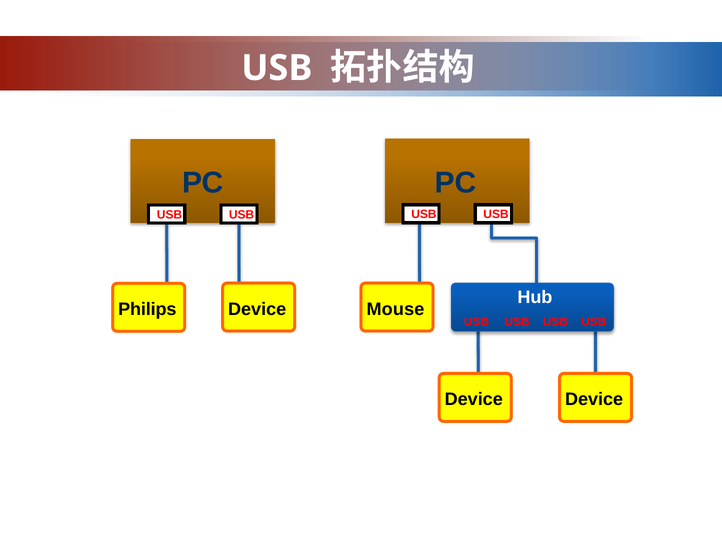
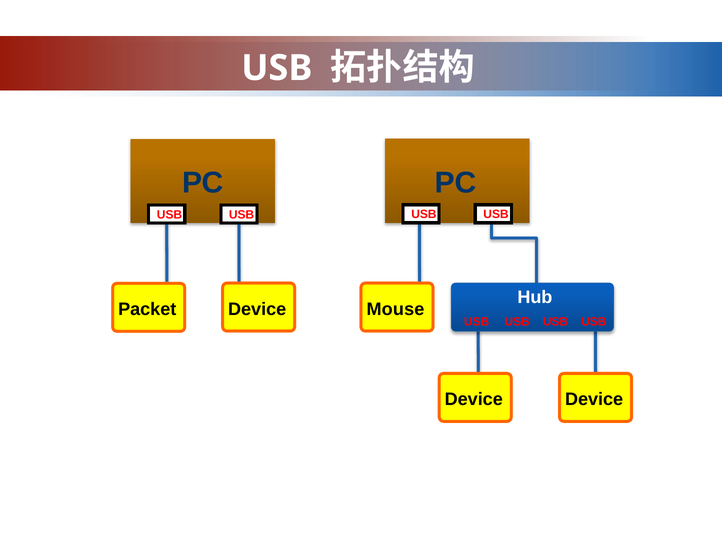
Philips: Philips -> Packet
